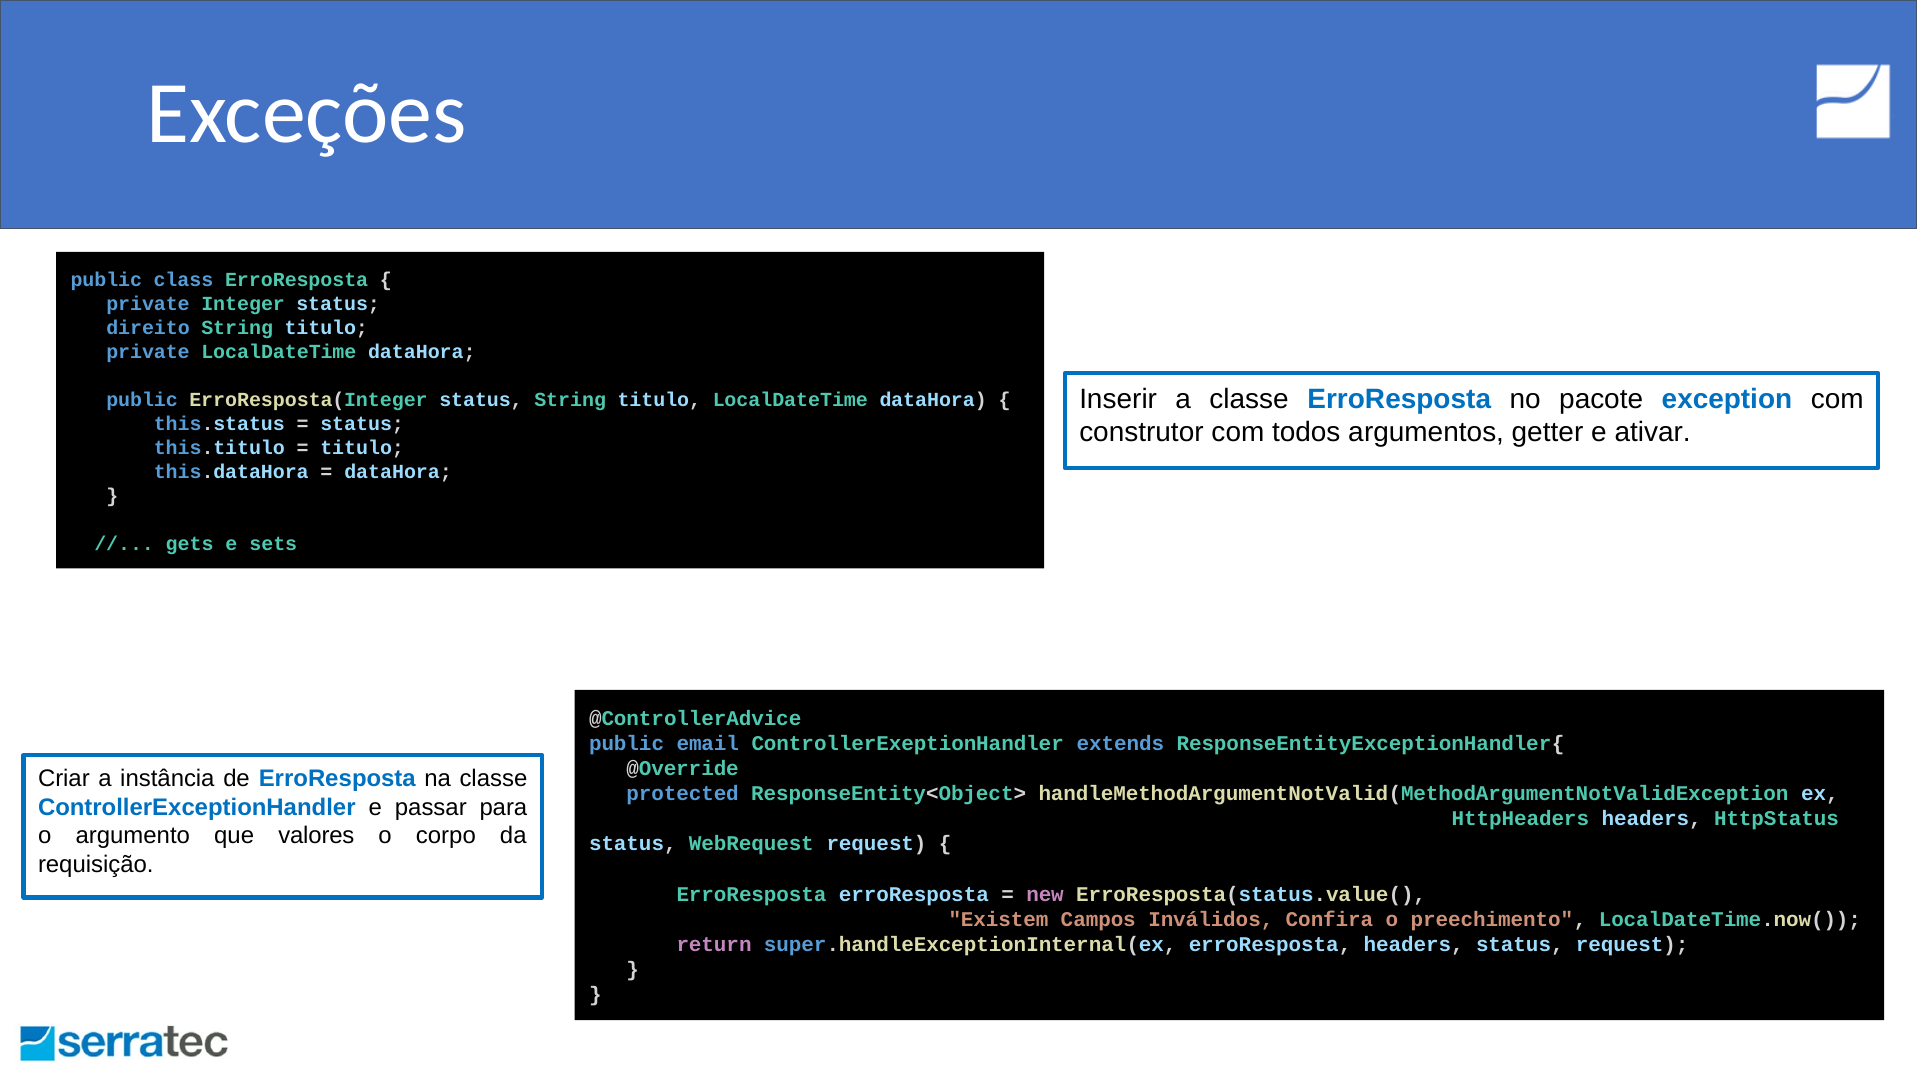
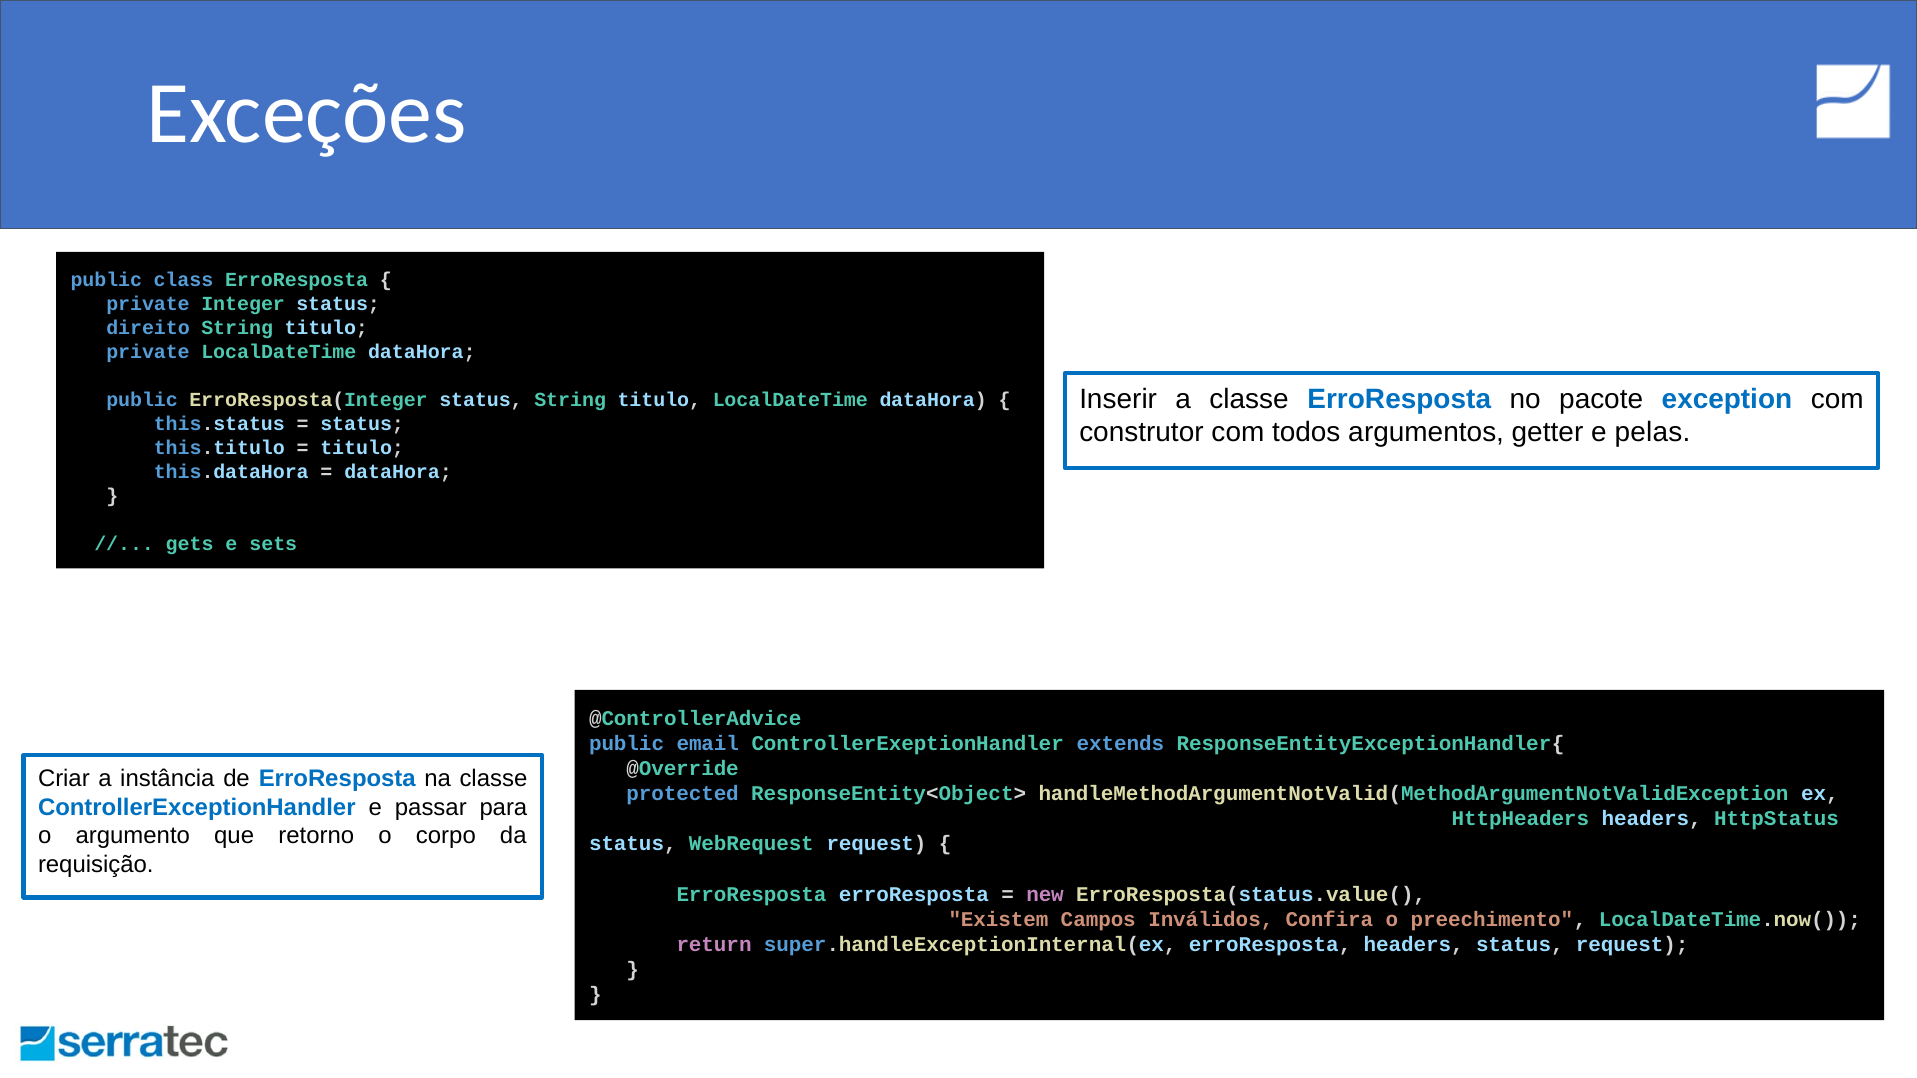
ativar: ativar -> pelas
valores: valores -> retorno
